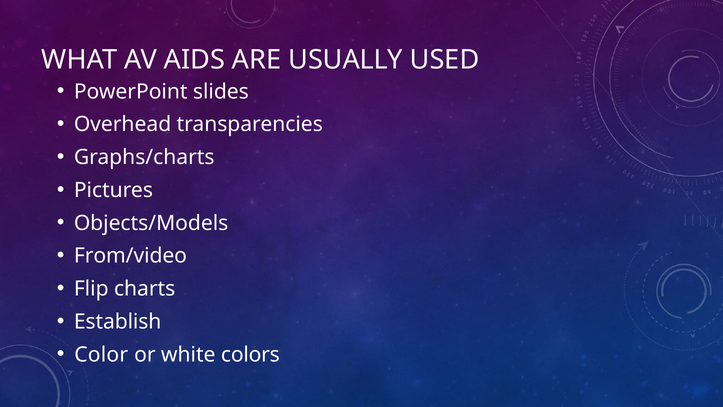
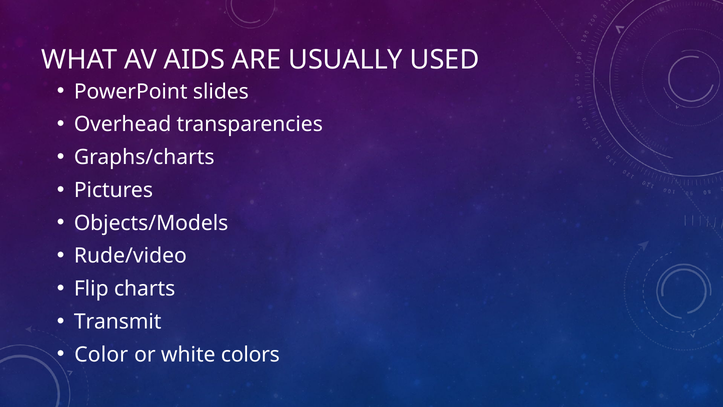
From/video: From/video -> Rude/video
Establish: Establish -> Transmit
